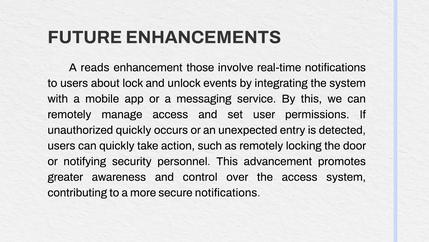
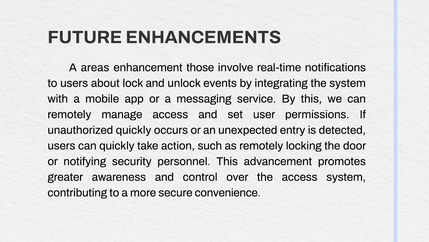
reads: reads -> areas
secure notifications: notifications -> convenience
